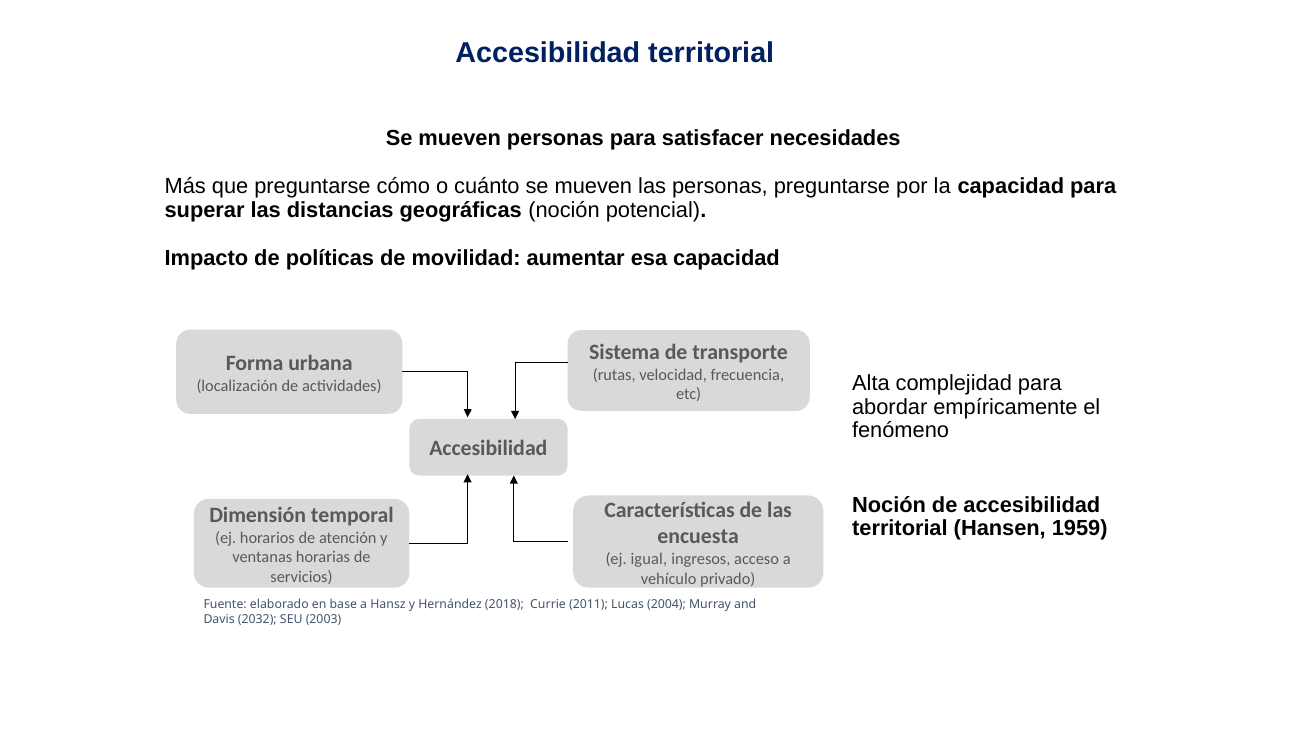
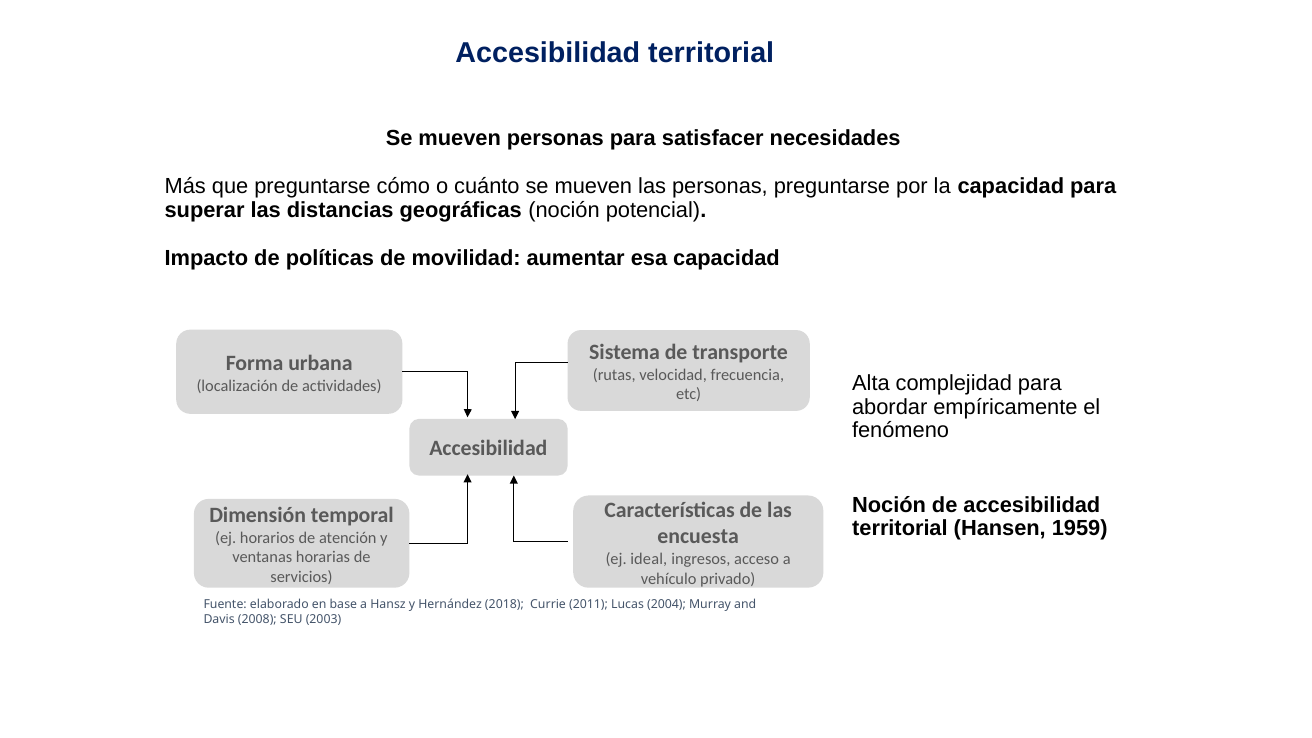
igual: igual -> ideal
2032: 2032 -> 2008
